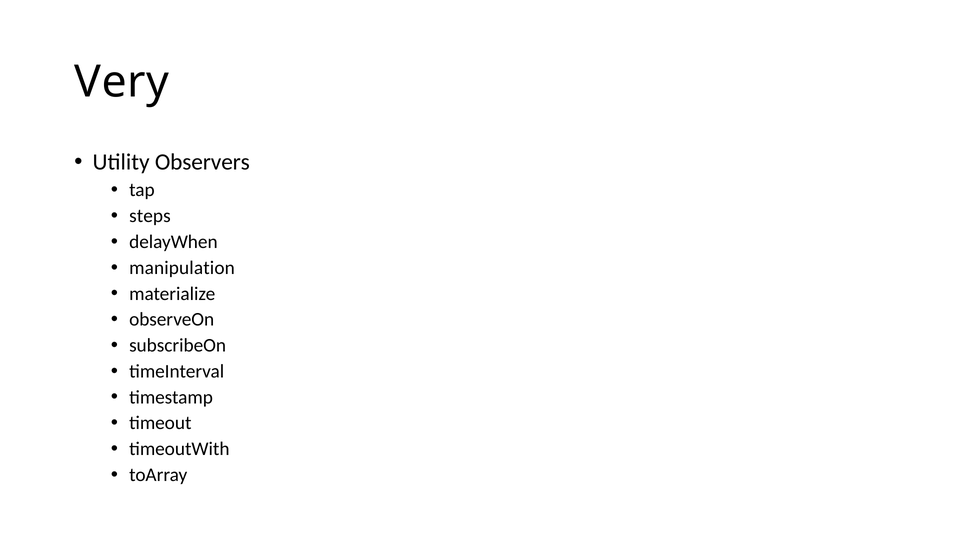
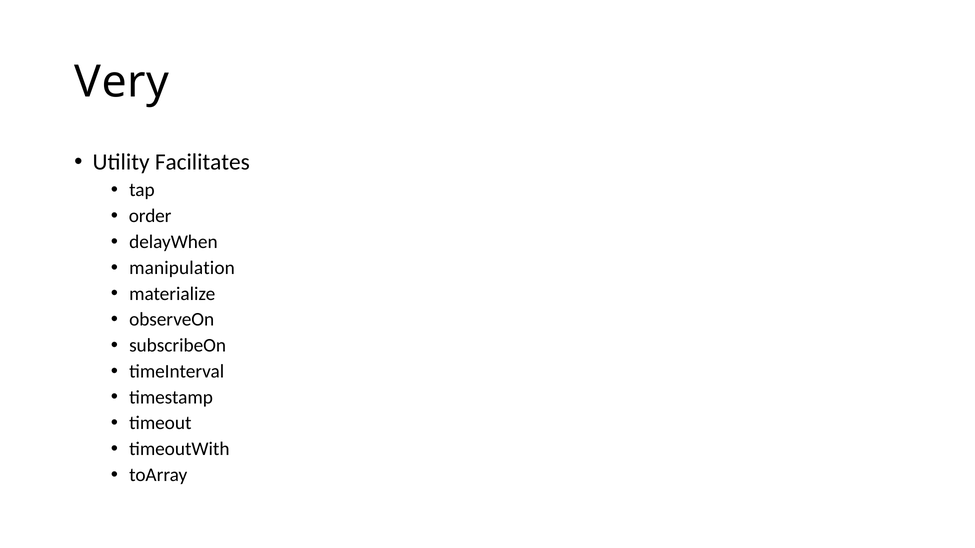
Observers: Observers -> Facilitates
steps: steps -> order
